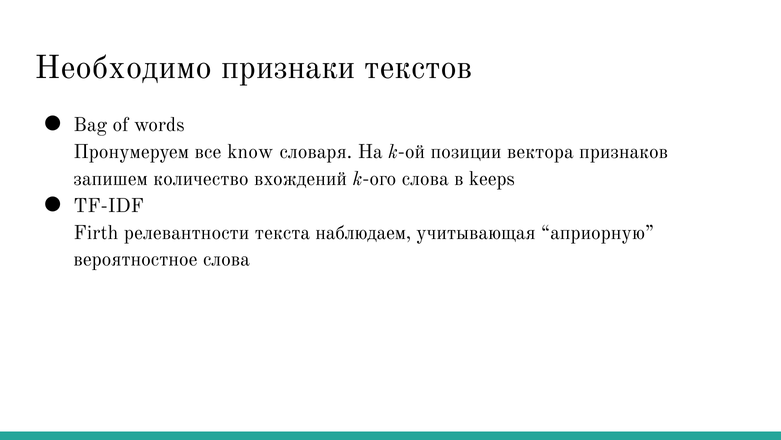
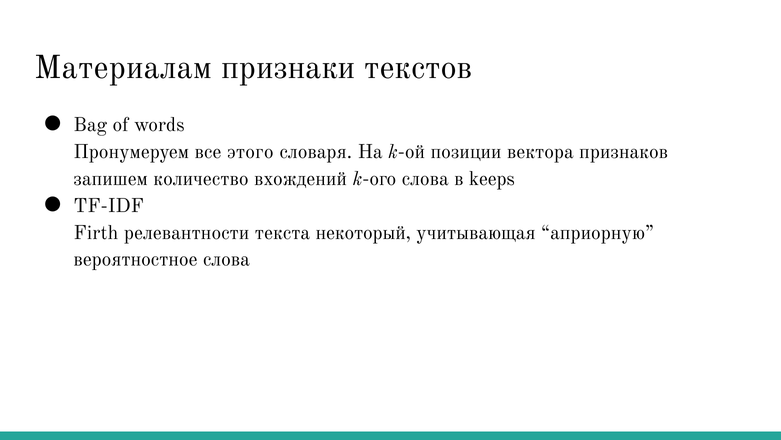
Необходимо: Необходимо -> Материалам
know: know -> этого
наблюдаем: наблюдаем -> некоторый
